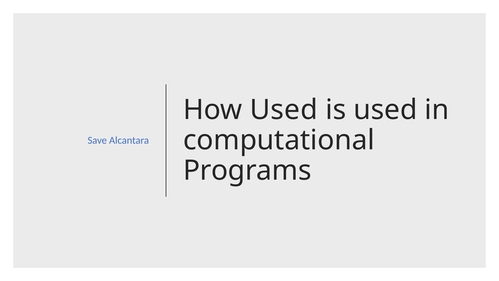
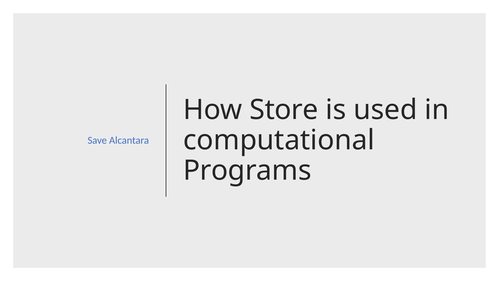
How Used: Used -> Store
